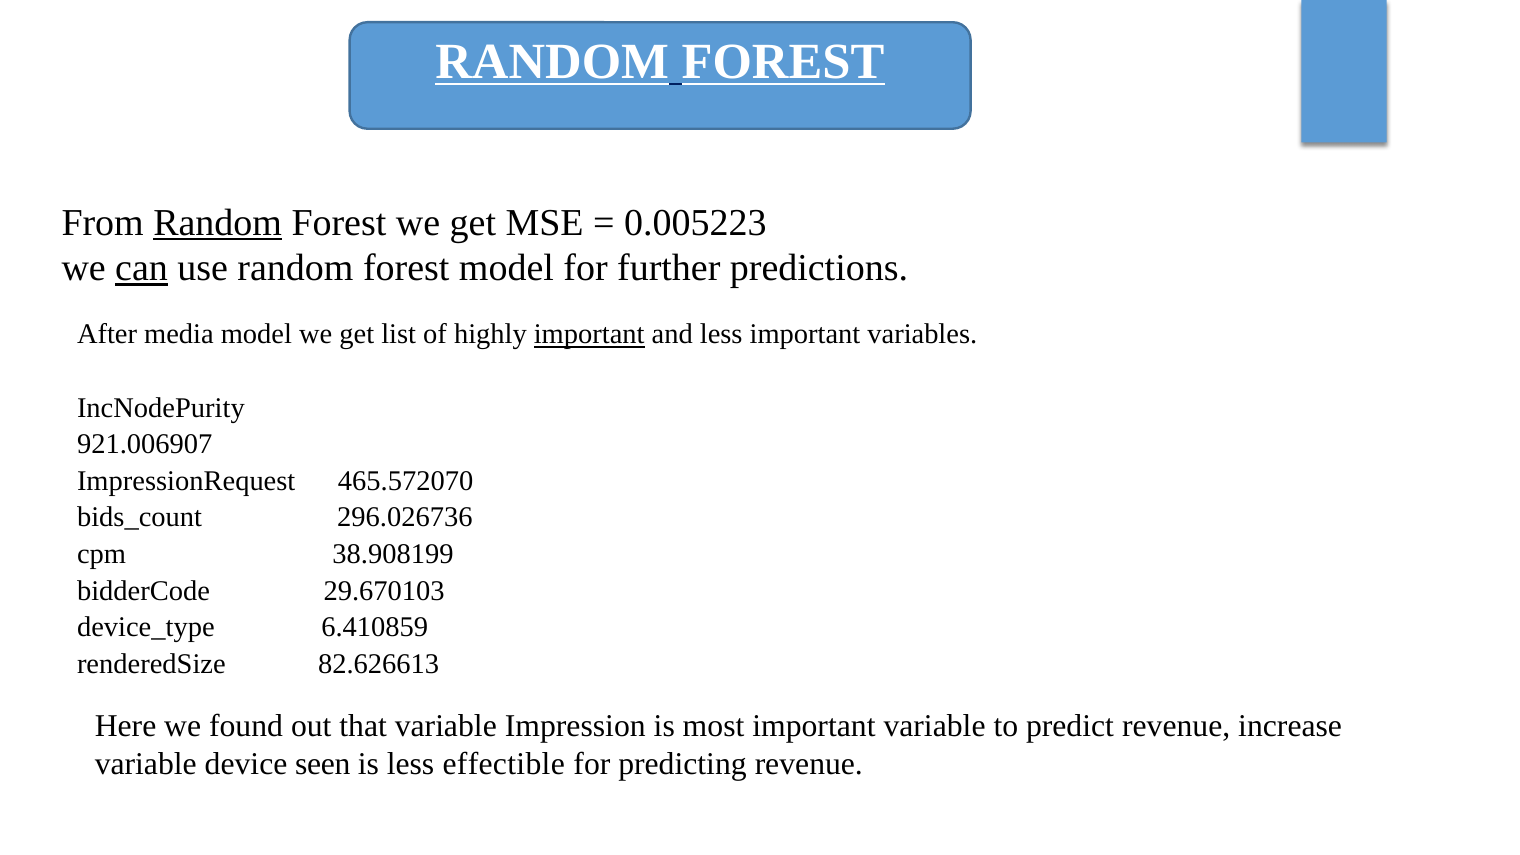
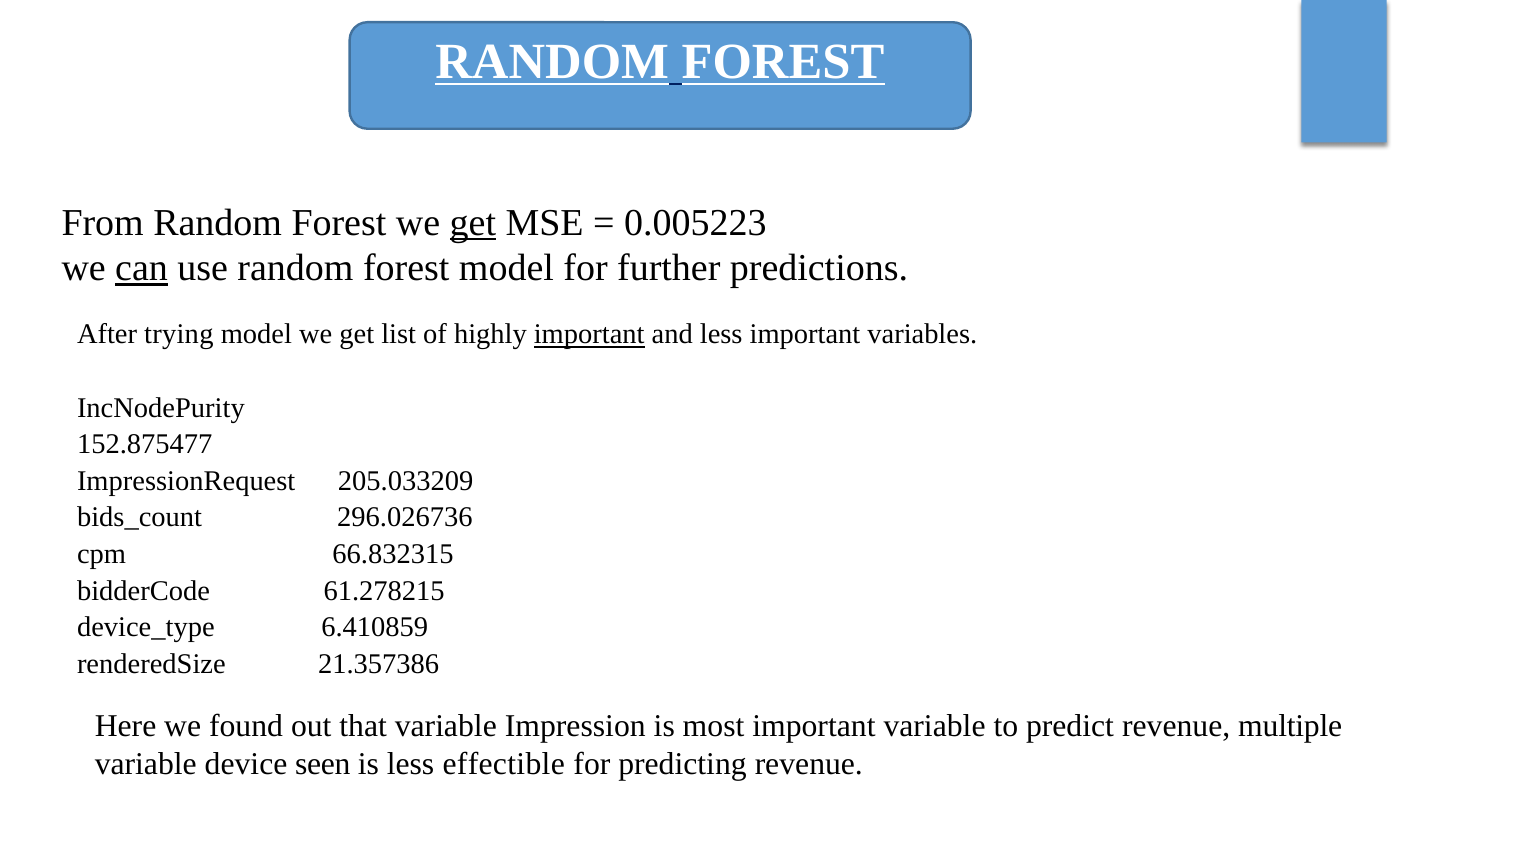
Random at (218, 223) underline: present -> none
get at (473, 223) underline: none -> present
media: media -> trying
921.006907: 921.006907 -> 152.875477
465.572070: 465.572070 -> 205.033209
38.908199: 38.908199 -> 66.832315
29.670103: 29.670103 -> 61.278215
82.626613: 82.626613 -> 21.357386
increase: increase -> multiple
